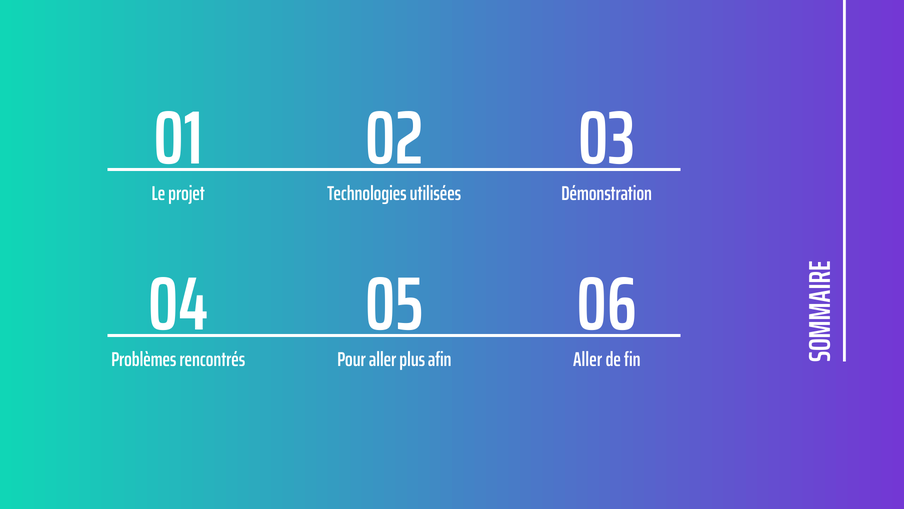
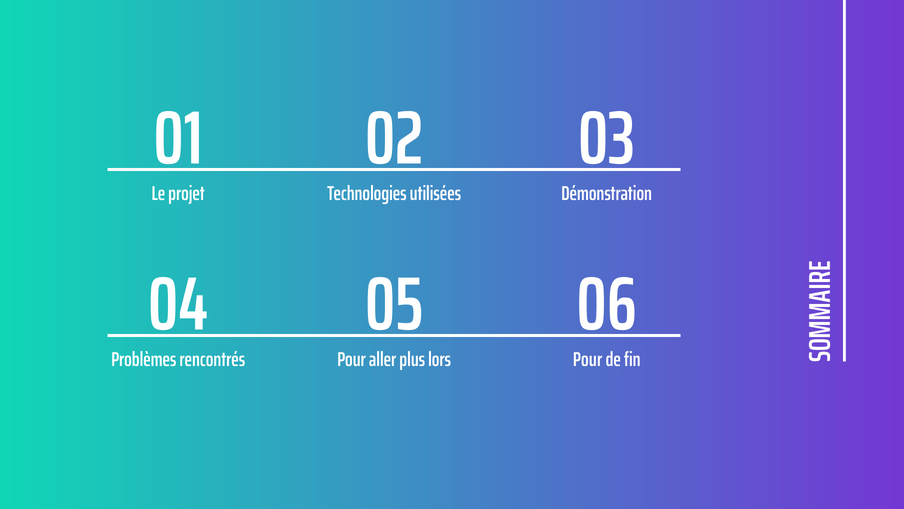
afin: afin -> lors
Aller at (588, 359): Aller -> Pour
